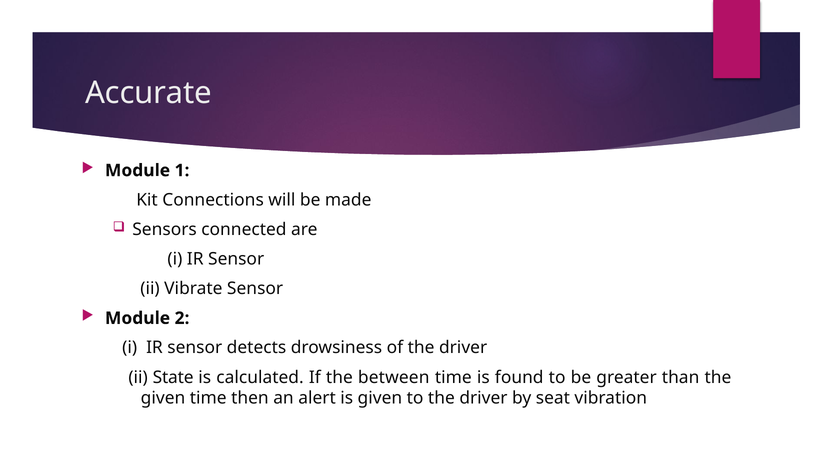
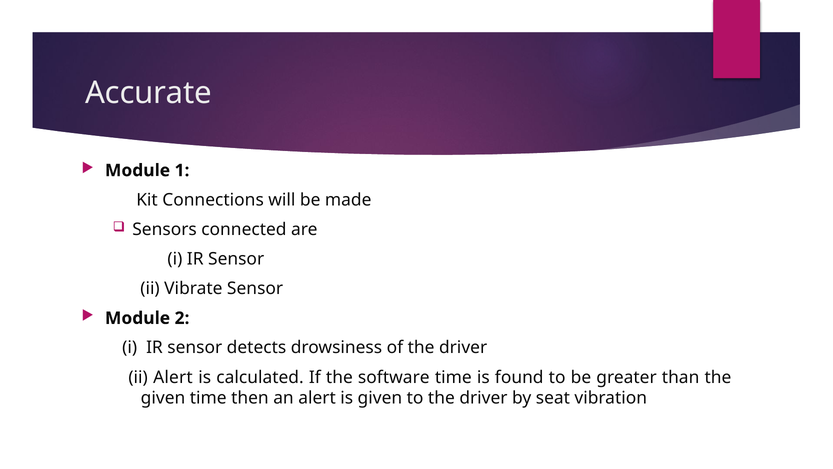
ii State: State -> Alert
between: between -> software
